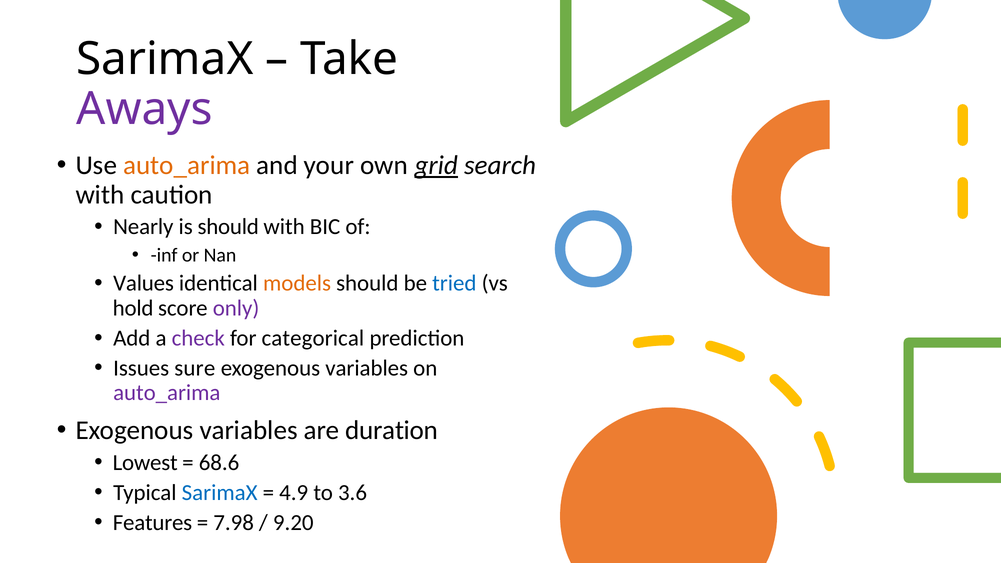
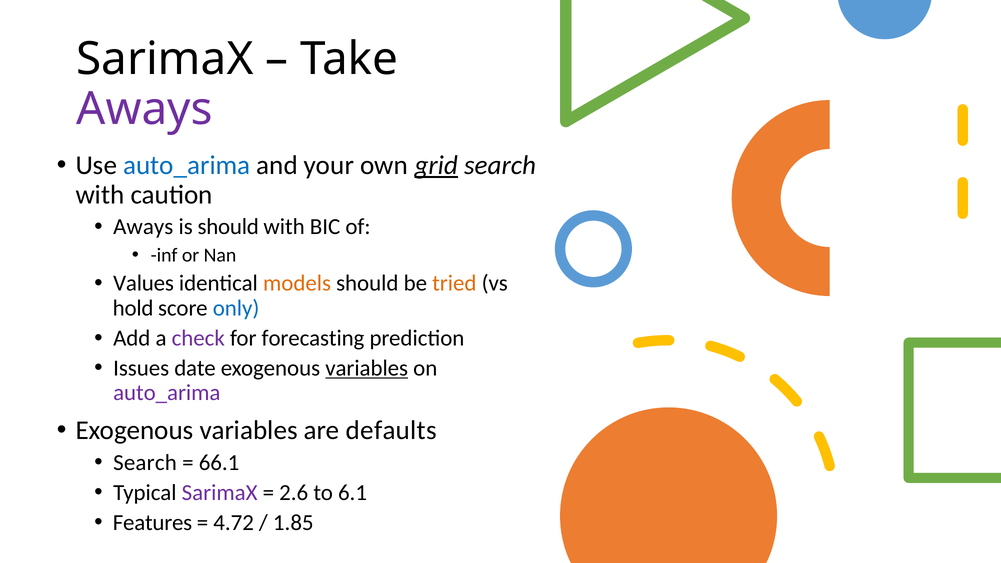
auto_arima at (187, 165) colour: orange -> blue
Nearly at (143, 227): Nearly -> Aways
tried colour: blue -> orange
only colour: purple -> blue
categorical: categorical -> forecasting
sure: sure -> date
variables at (367, 368) underline: none -> present
duration: duration -> defaults
Lowest at (145, 463): Lowest -> Search
68.6: 68.6 -> 66.1
SarimaX at (220, 493) colour: blue -> purple
4.9: 4.9 -> 2.6
3.6: 3.6 -> 6.1
7.98: 7.98 -> 4.72
9.20: 9.20 -> 1.85
